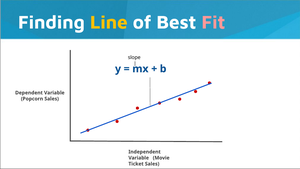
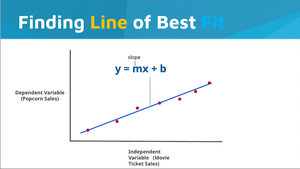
Fit colour: pink -> light blue
